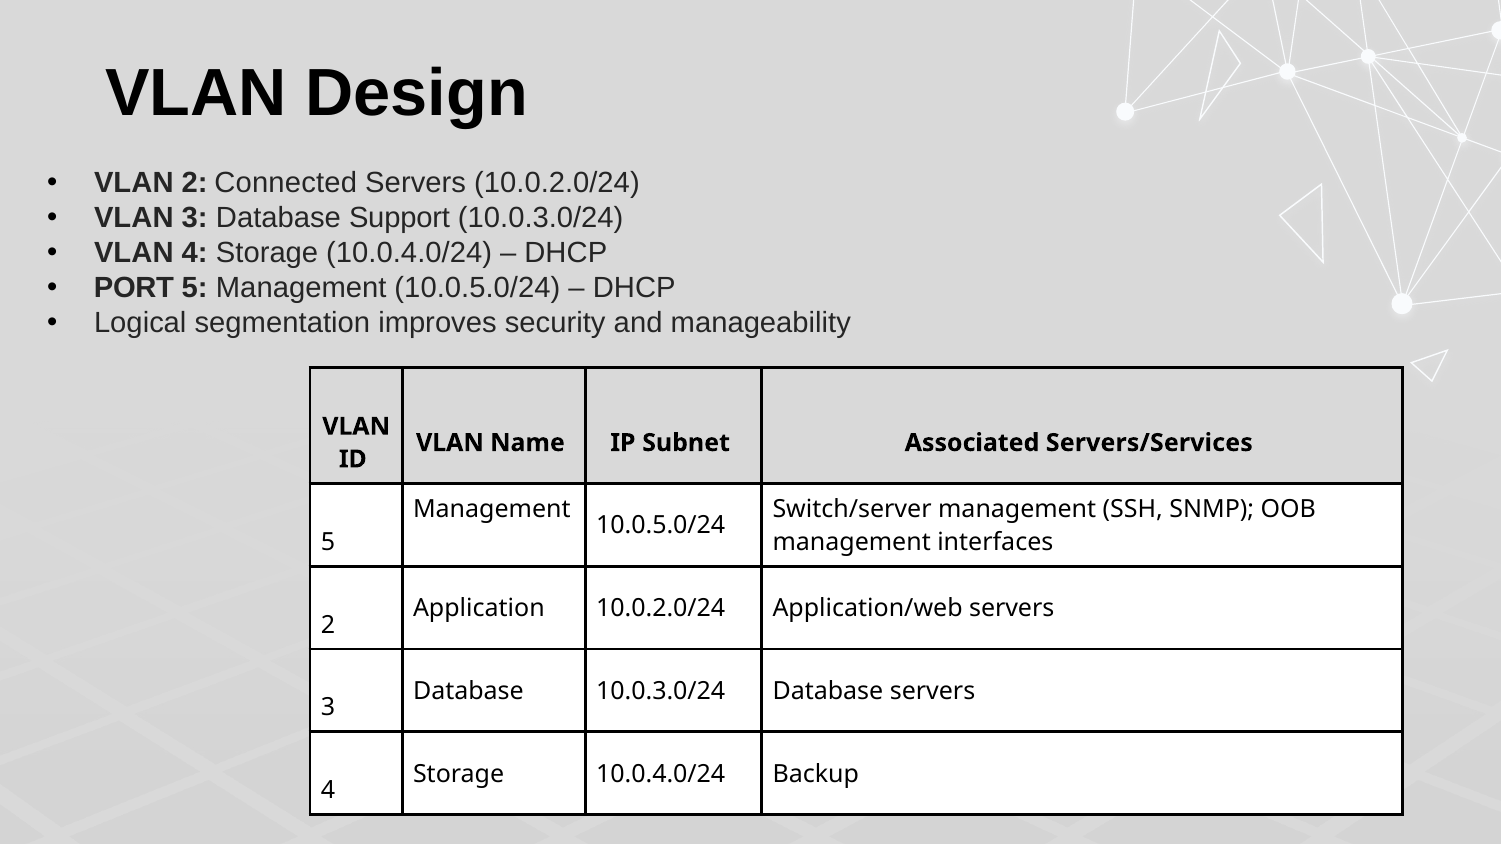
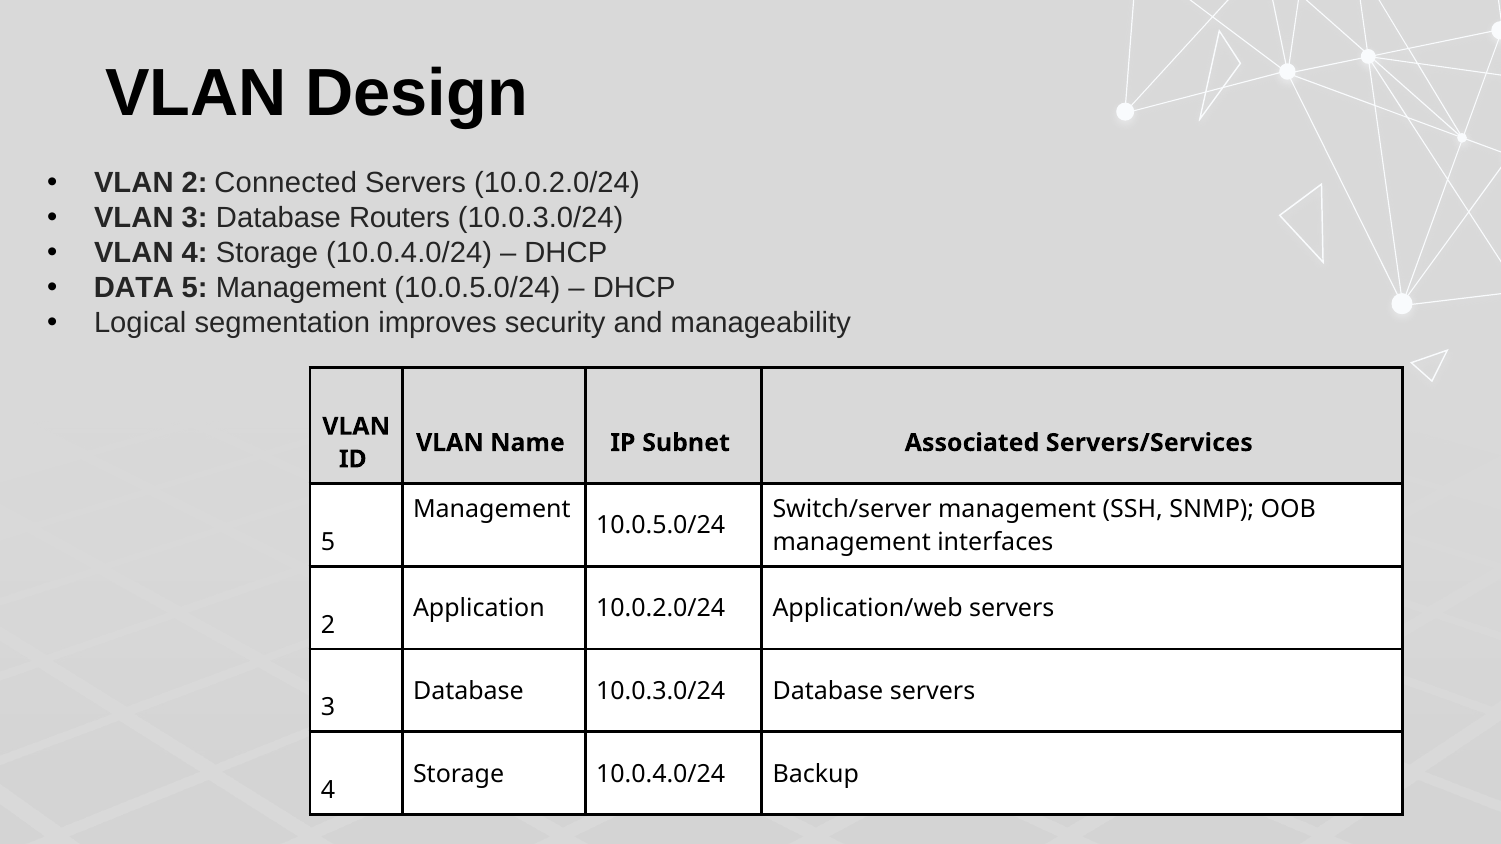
Support: Support -> Routers
PORT: PORT -> DATA
